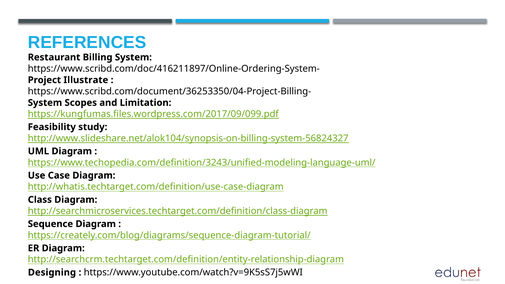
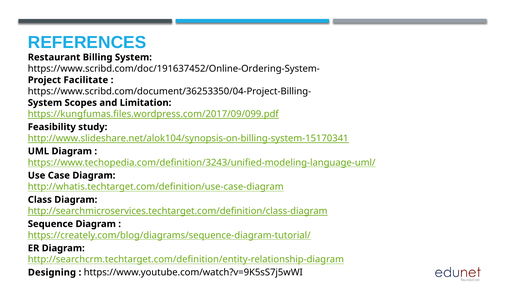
https://www.scribd.com/doc/416211897/Online-Ordering-System-: https://www.scribd.com/doc/416211897/Online-Ordering-System- -> https://www.scribd.com/doc/191637452/Online-Ordering-System-
Illustrate: Illustrate -> Facilitate
http://www.slideshare.net/alok104/synopsis-on-billing-system-56824327: http://www.slideshare.net/alok104/synopsis-on-billing-system-56824327 -> http://www.slideshare.net/alok104/synopsis-on-billing-system-15170341
